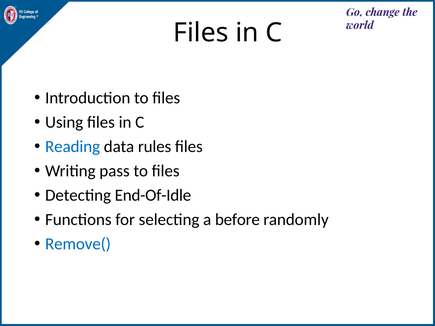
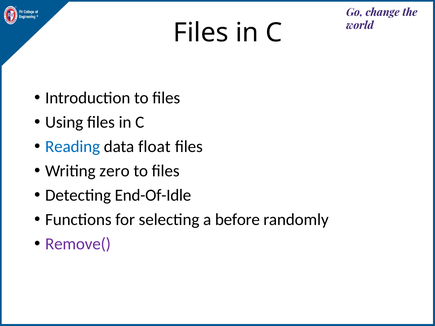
rules: rules -> float
pass: pass -> zero
Remove( colour: blue -> purple
